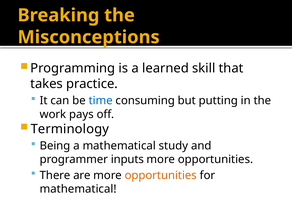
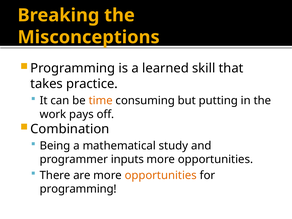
time colour: blue -> orange
Terminology: Terminology -> Combination
mathematical at (78, 189): mathematical -> programming
